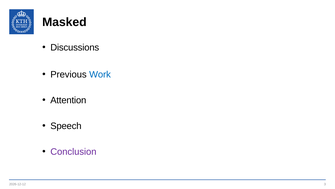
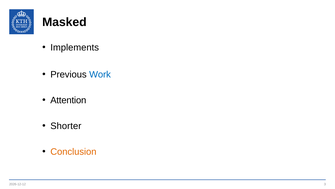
Discussions: Discussions -> Implements
Speech: Speech -> Shorter
Conclusion colour: purple -> orange
